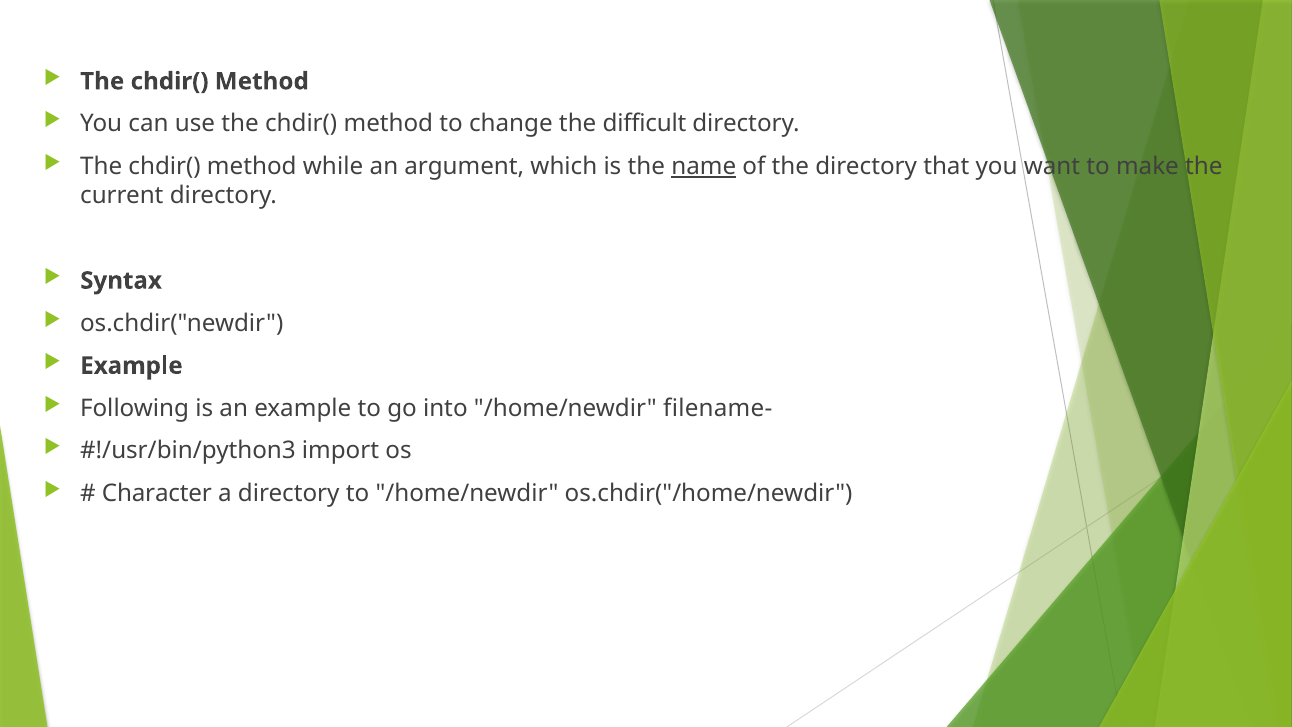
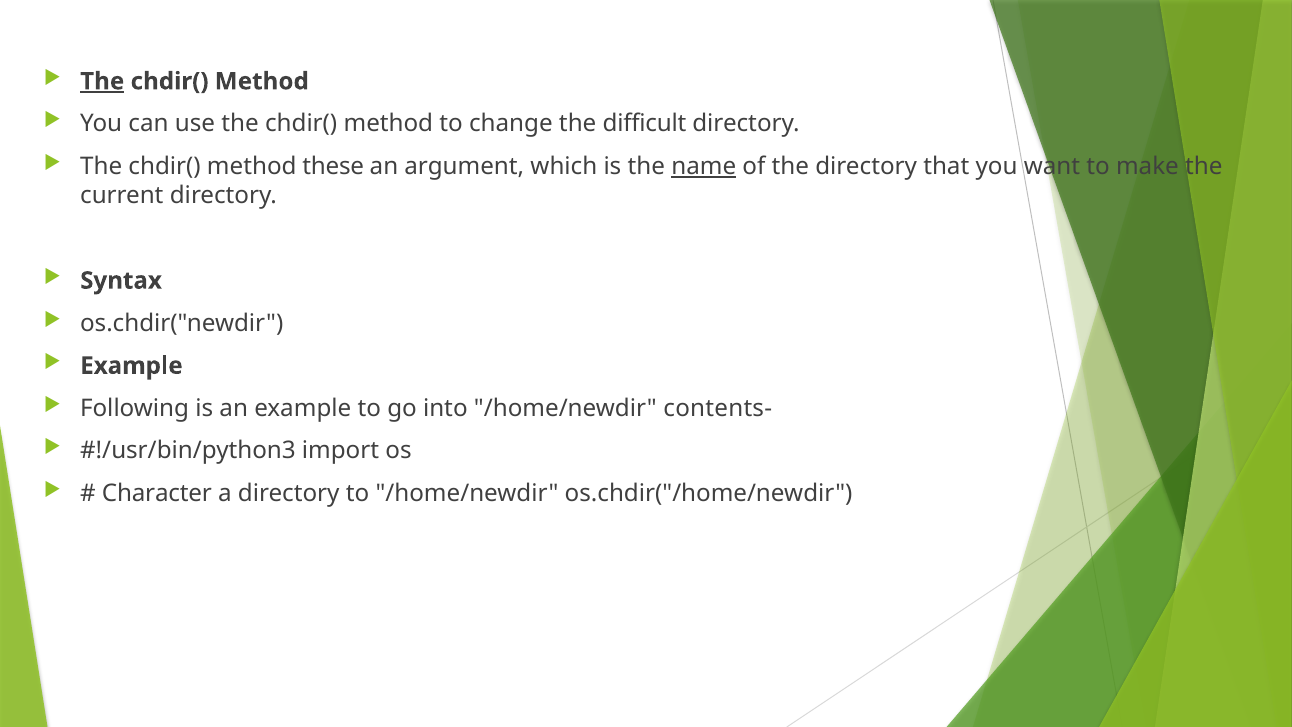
The at (102, 81) underline: none -> present
while: while -> these
filename-: filename- -> contents-
